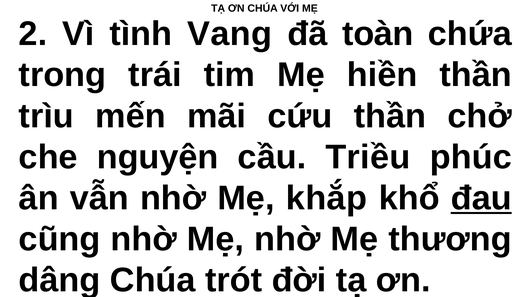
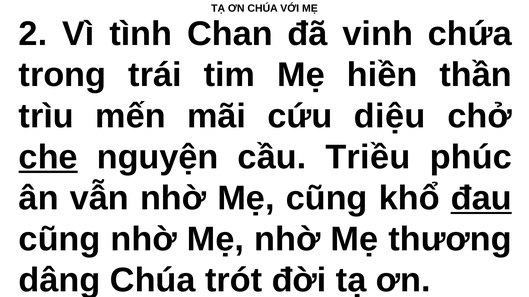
Vang: Vang -> Chan
toàn: toàn -> vinh
cứu thần: thần -> diệu
che underline: none -> present
Mẹ khắp: khắp -> cũng
